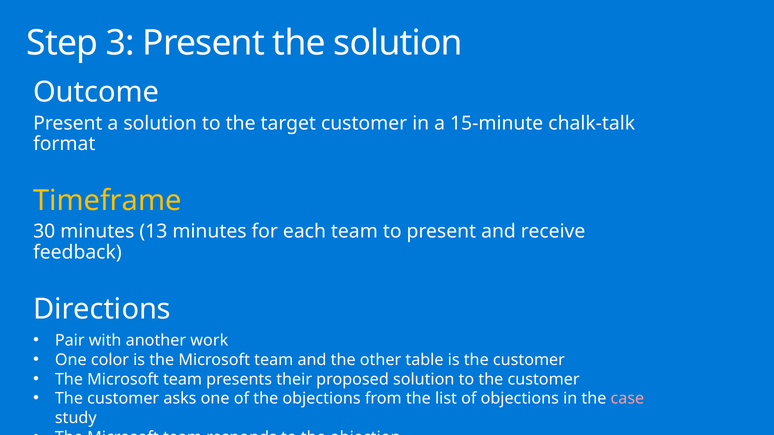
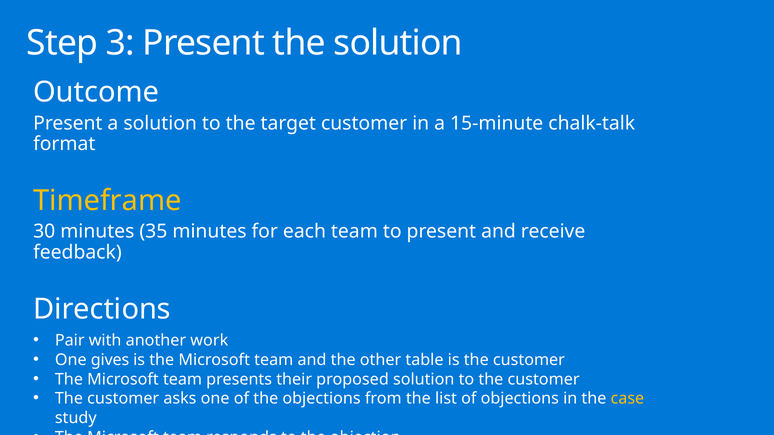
13: 13 -> 35
One color: color -> gives
case colour: pink -> yellow
